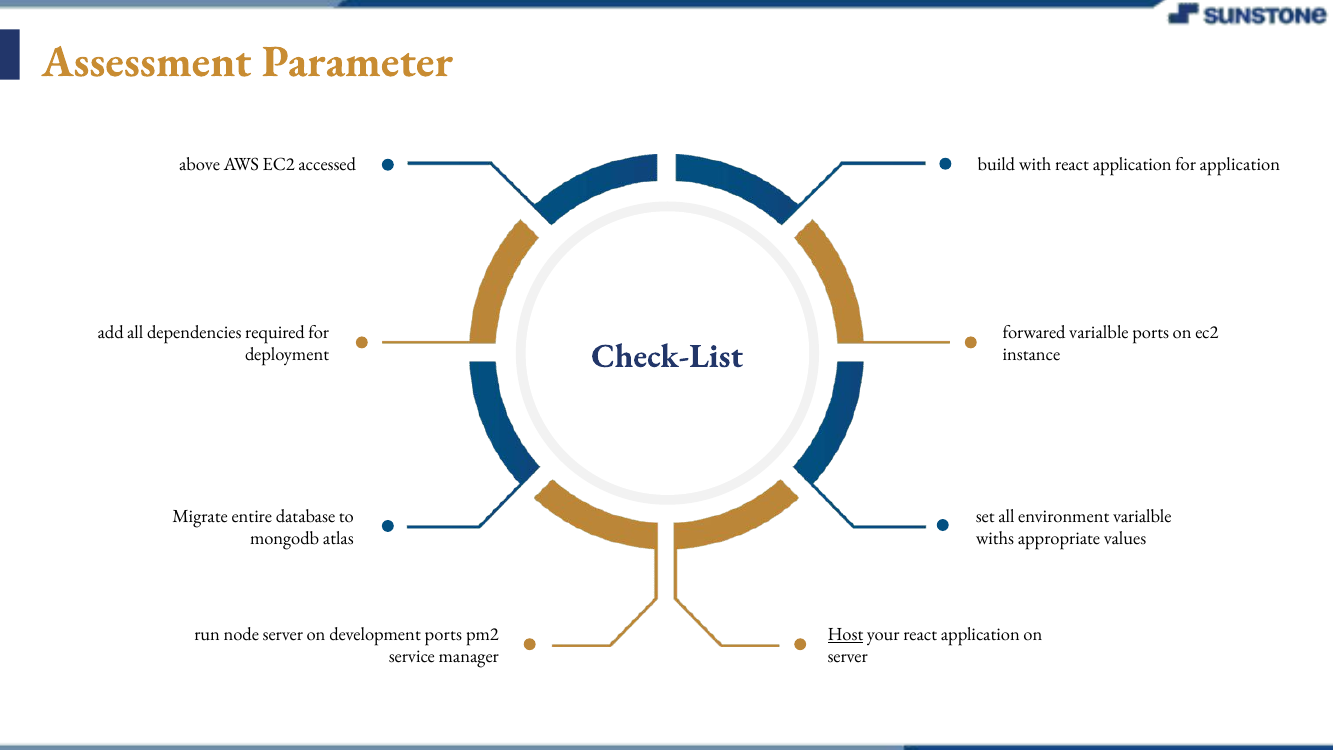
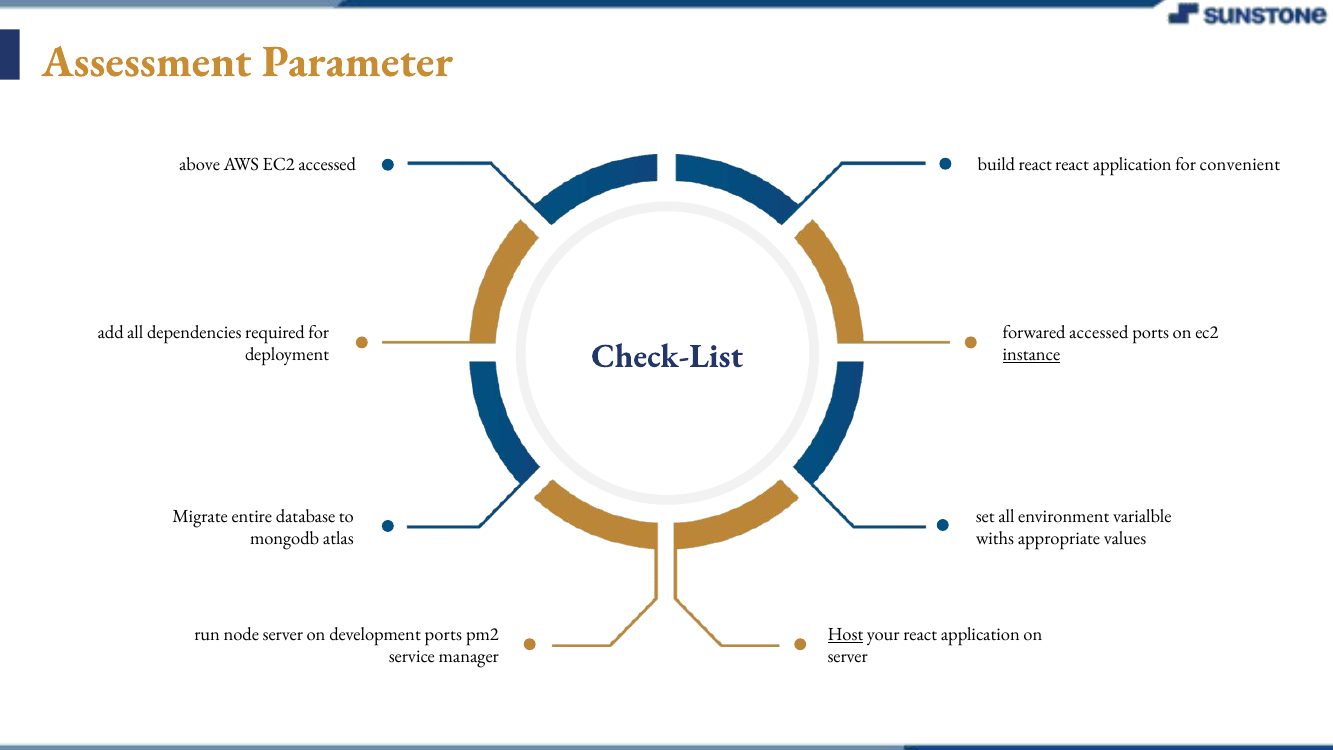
build with: with -> react
for application: application -> convenient
forwared varialble: varialble -> accessed
instance underline: none -> present
